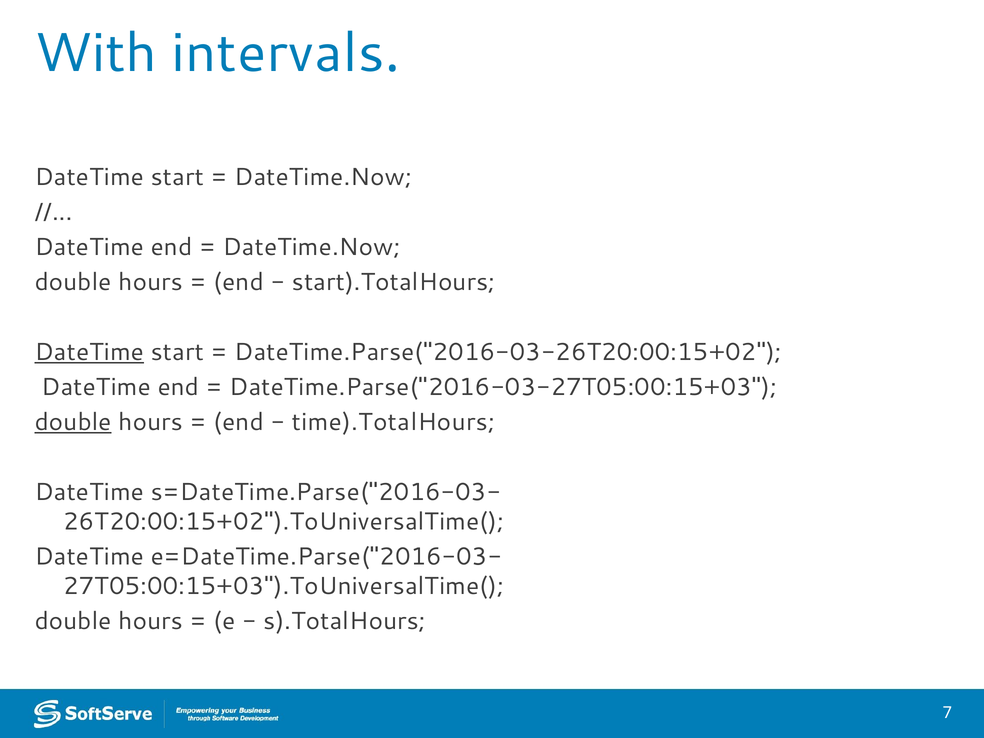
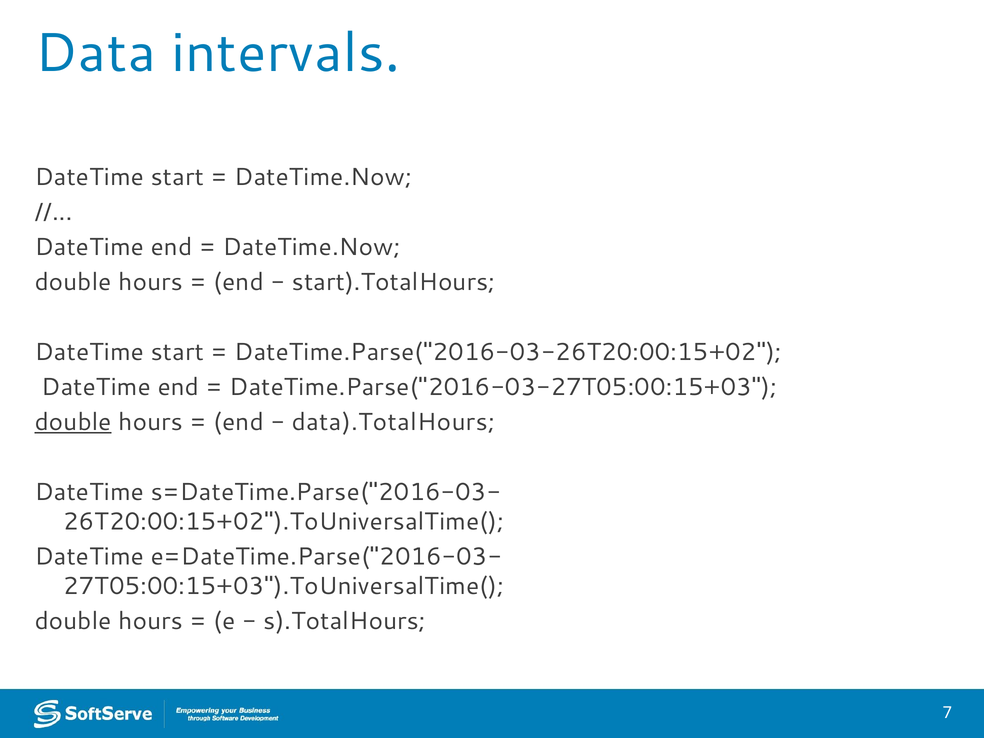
With: With -> Data
DateTime at (89, 352) underline: present -> none
time).TotalHours: time).TotalHours -> data).TotalHours
